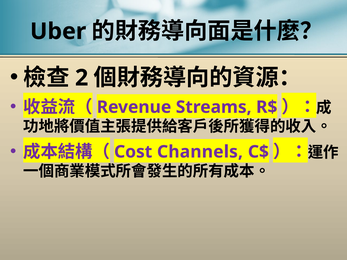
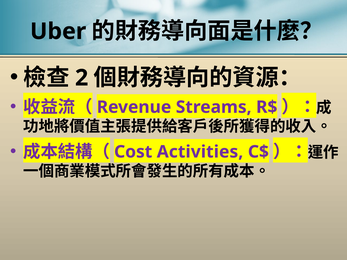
Channels: Channels -> Activities
